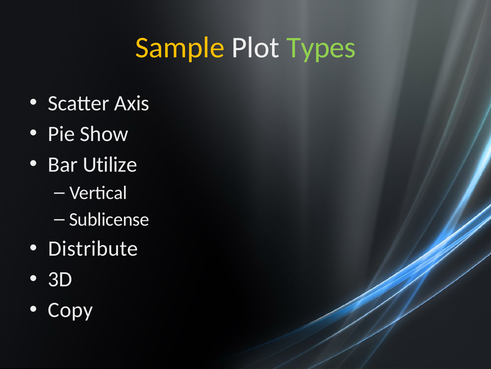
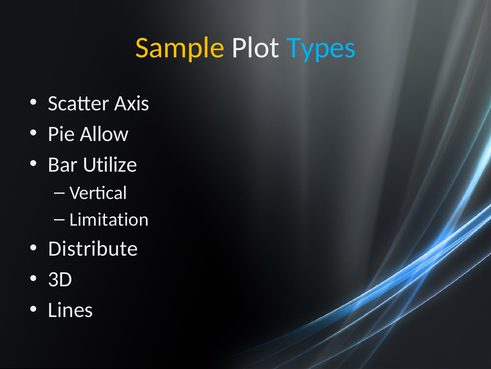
Types colour: light green -> light blue
Show: Show -> Allow
Sublicense: Sublicense -> Limitation
Copy: Copy -> Lines
